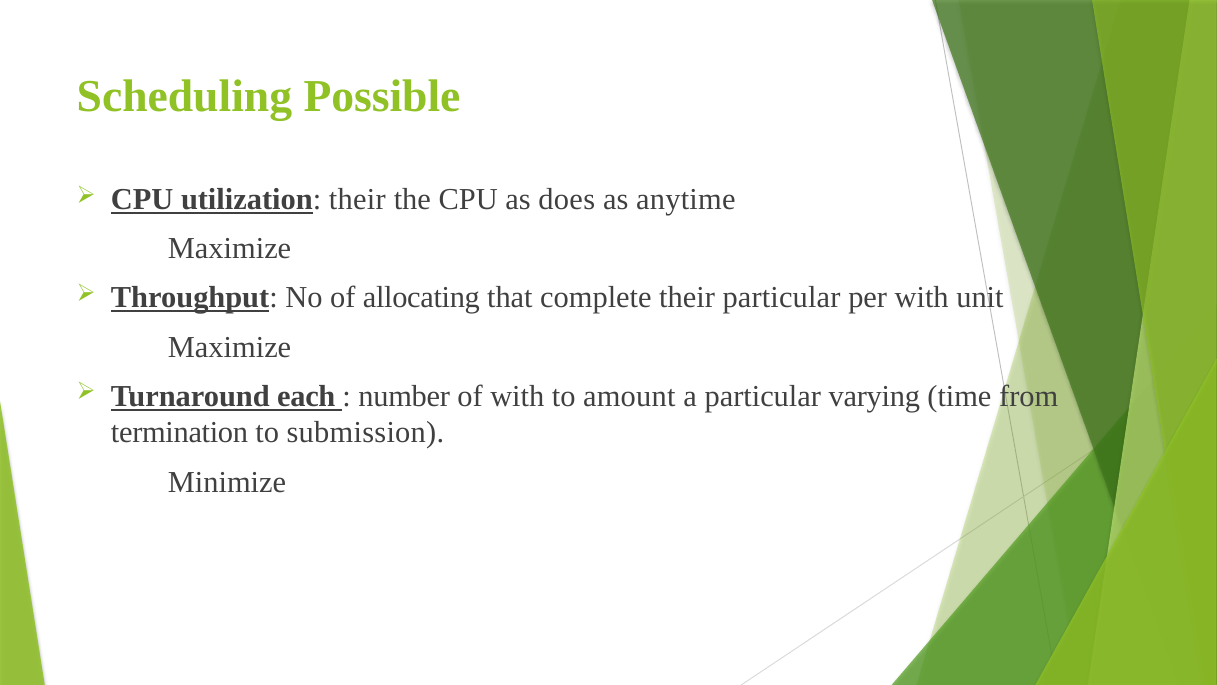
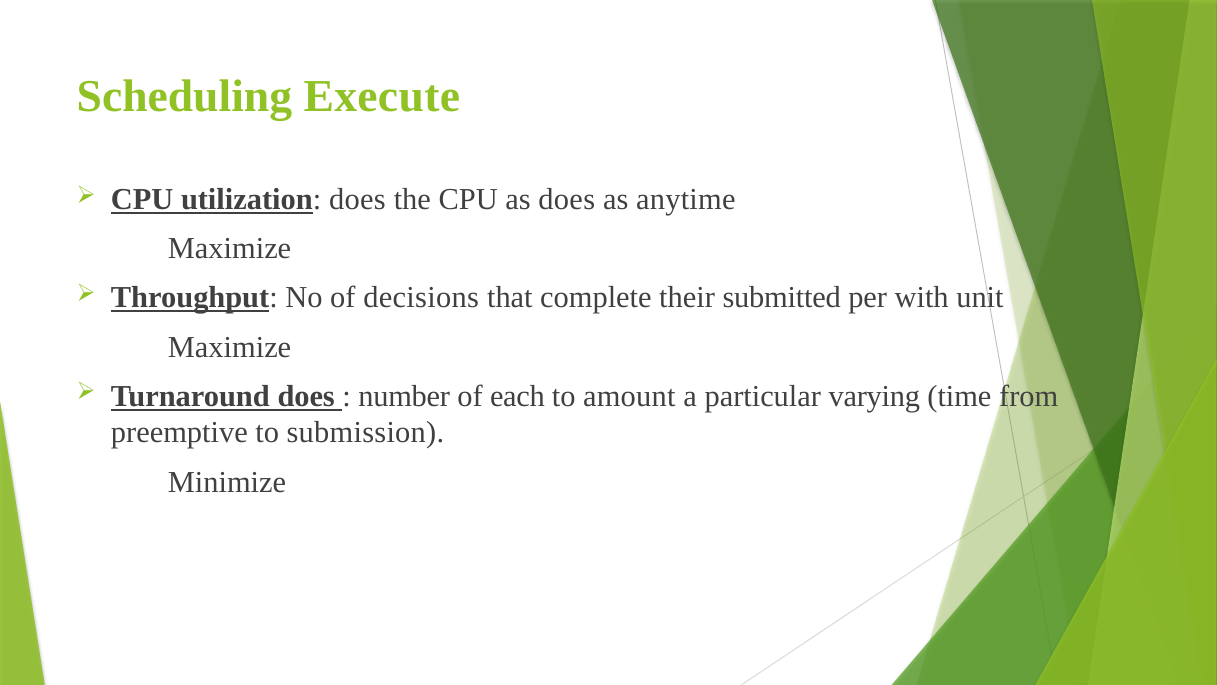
Possible: Possible -> Execute
utilization their: their -> does
allocating: allocating -> decisions
their particular: particular -> submitted
Turnaround each: each -> does
of with: with -> each
termination: termination -> preemptive
